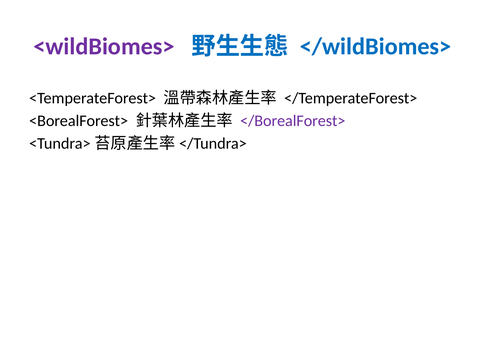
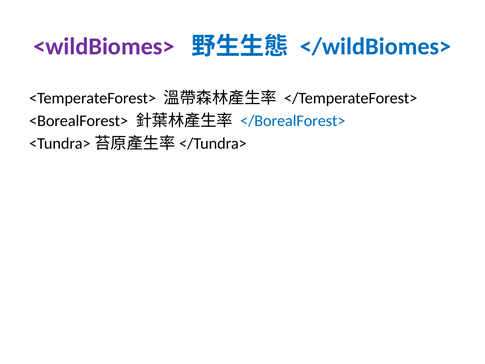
</BorealForest> colour: purple -> blue
